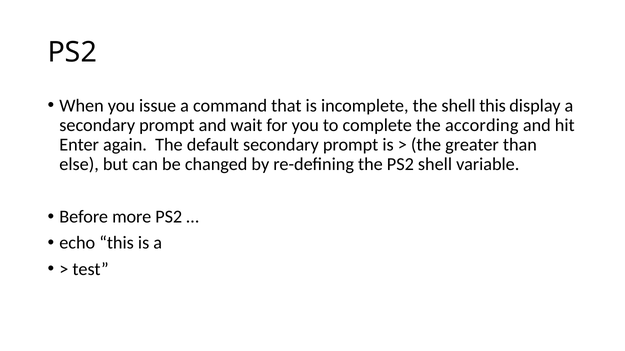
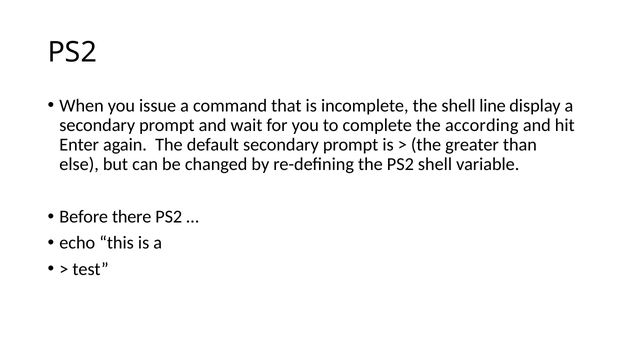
shell this: this -> line
more: more -> there
